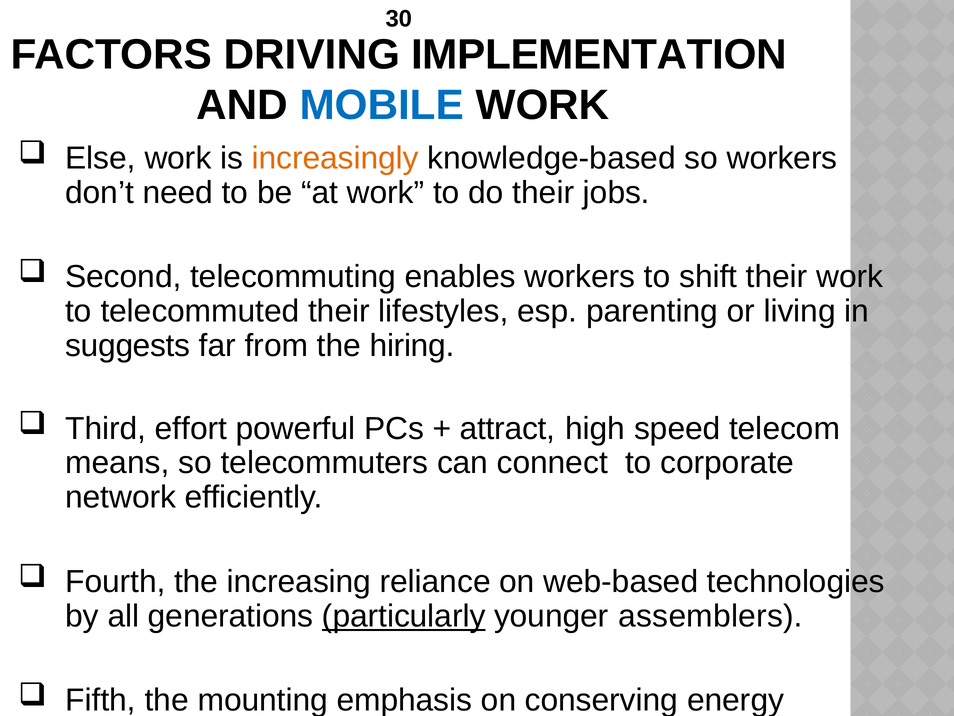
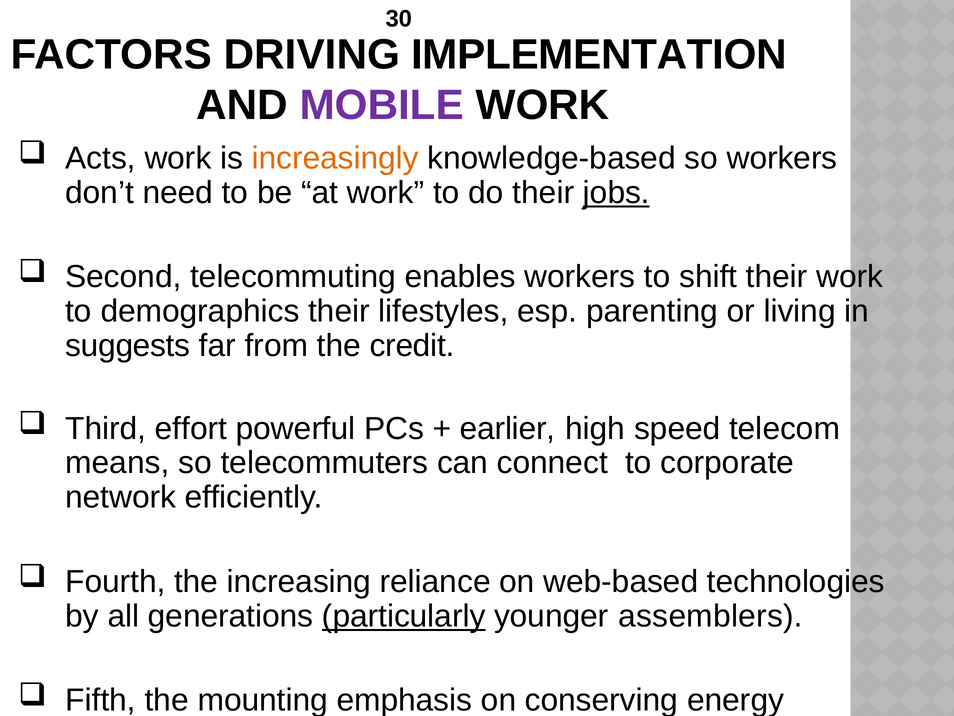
MOBILE colour: blue -> purple
Else: Else -> Acts
jobs underline: none -> present
telecommuted: telecommuted -> demographics
hiring: hiring -> credit
attract: attract -> earlier
